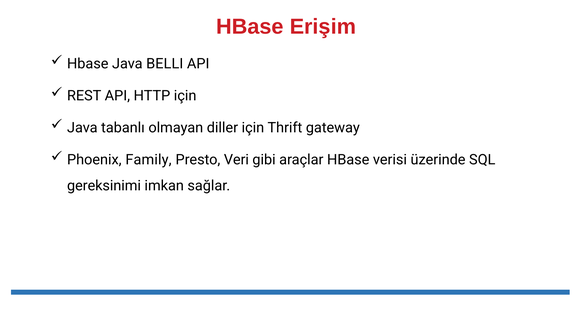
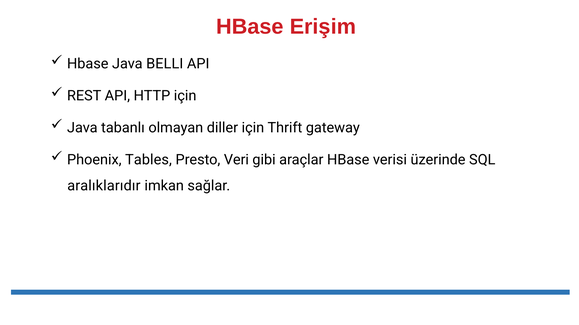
Family: Family -> Tables
gereksinimi: gereksinimi -> aralıklarıdır
